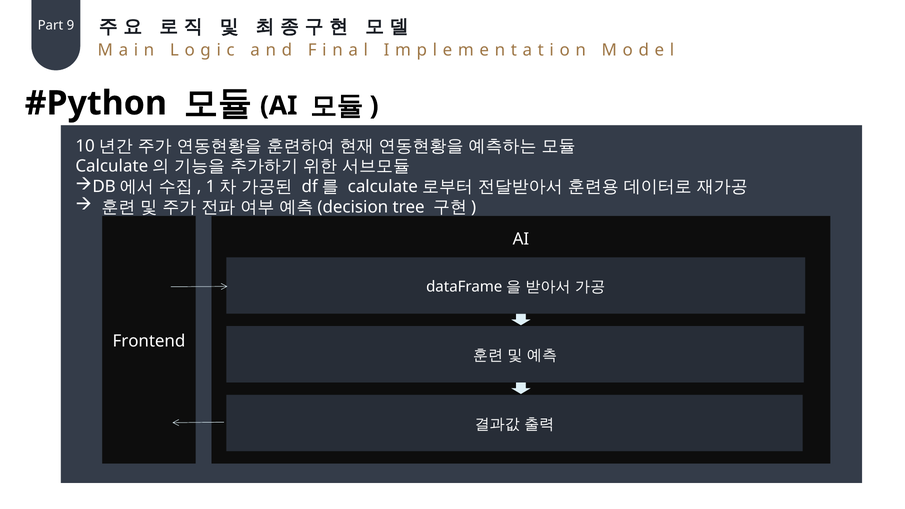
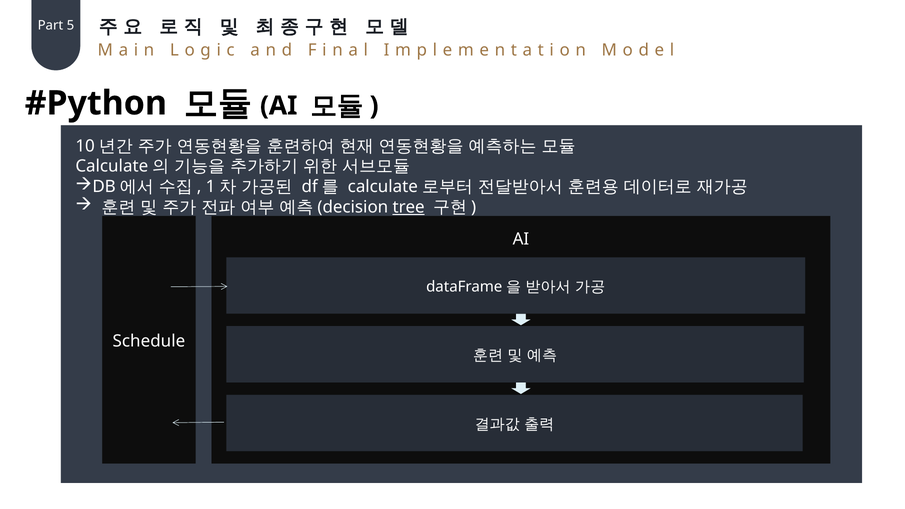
9: 9 -> 5
tree underline: none -> present
Frontend: Frontend -> Schedule
